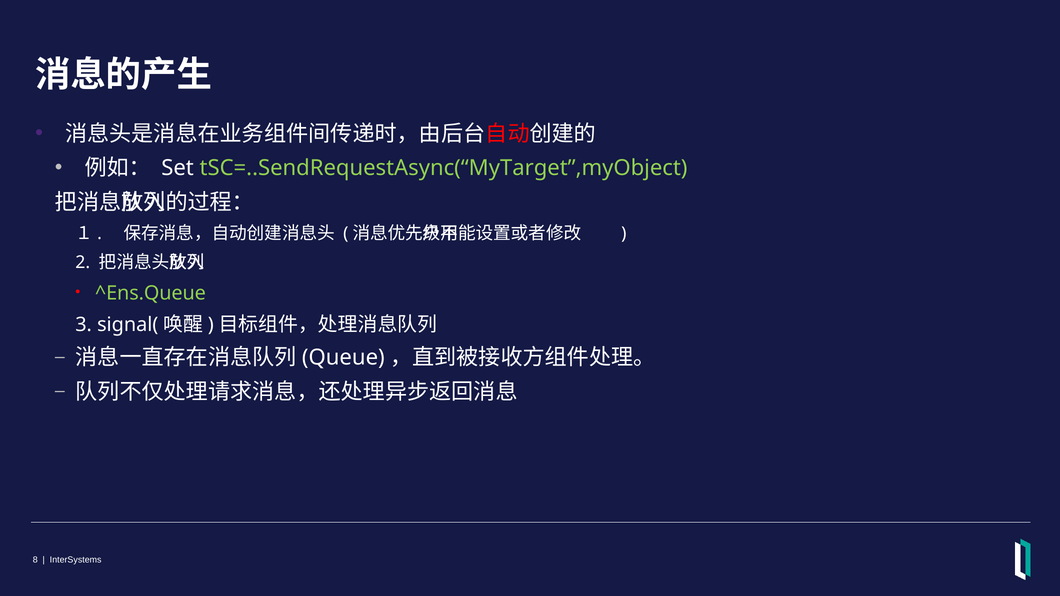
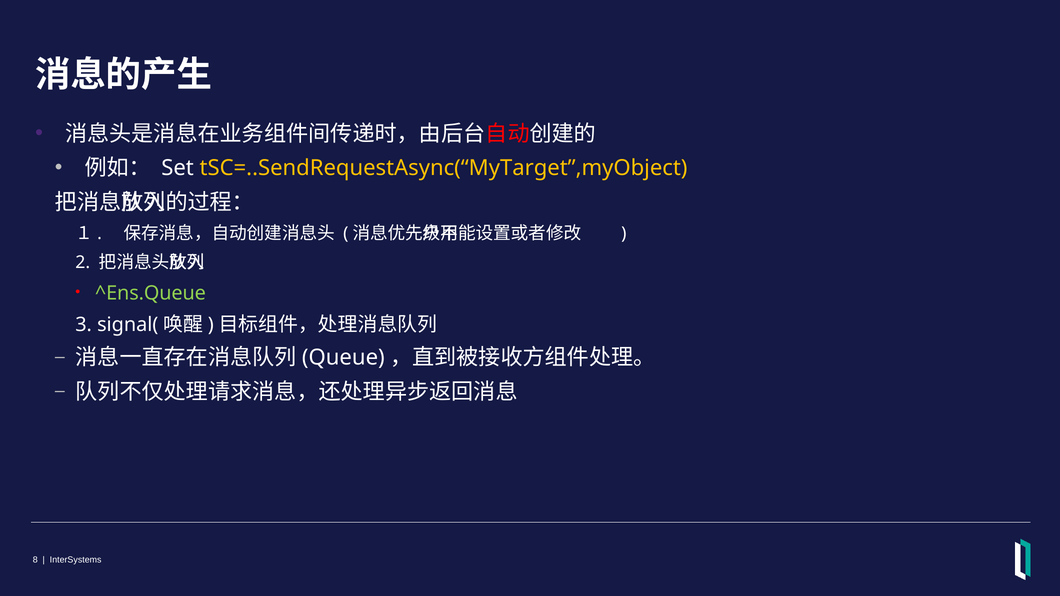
tSC=..SendRequestAsync(“MyTarget”,myObject colour: light green -> yellow
